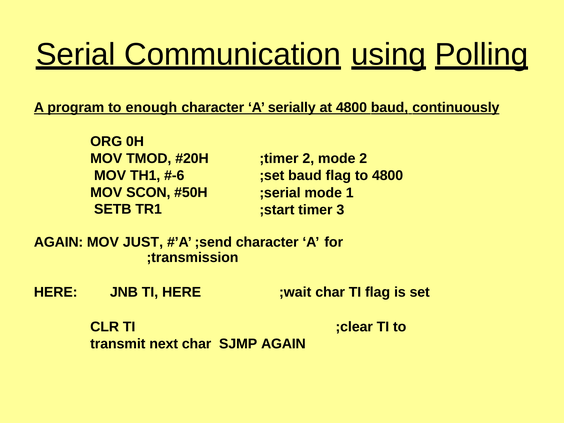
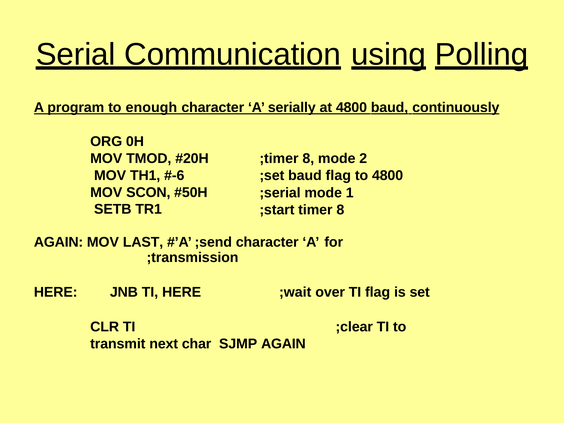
;timer 2: 2 -> 8
timer 3: 3 -> 8
JUST: JUST -> LAST
;wait char: char -> over
